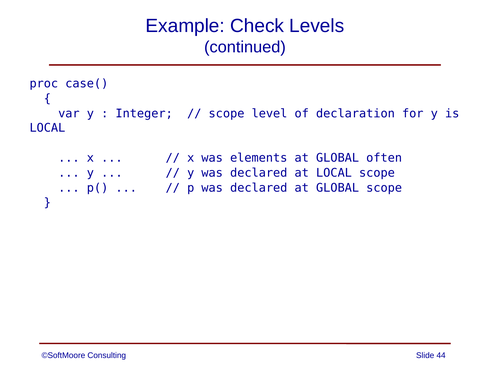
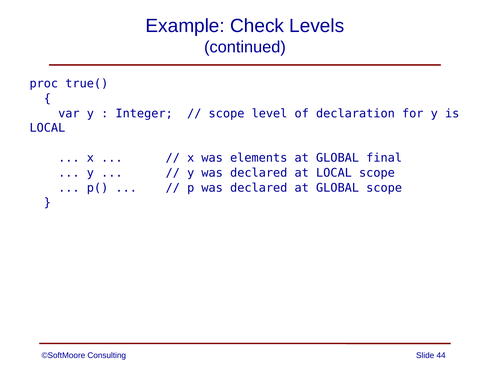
case(: case( -> true(
often: often -> final
